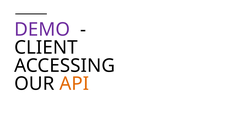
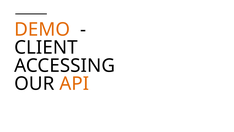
DEMO colour: purple -> orange
